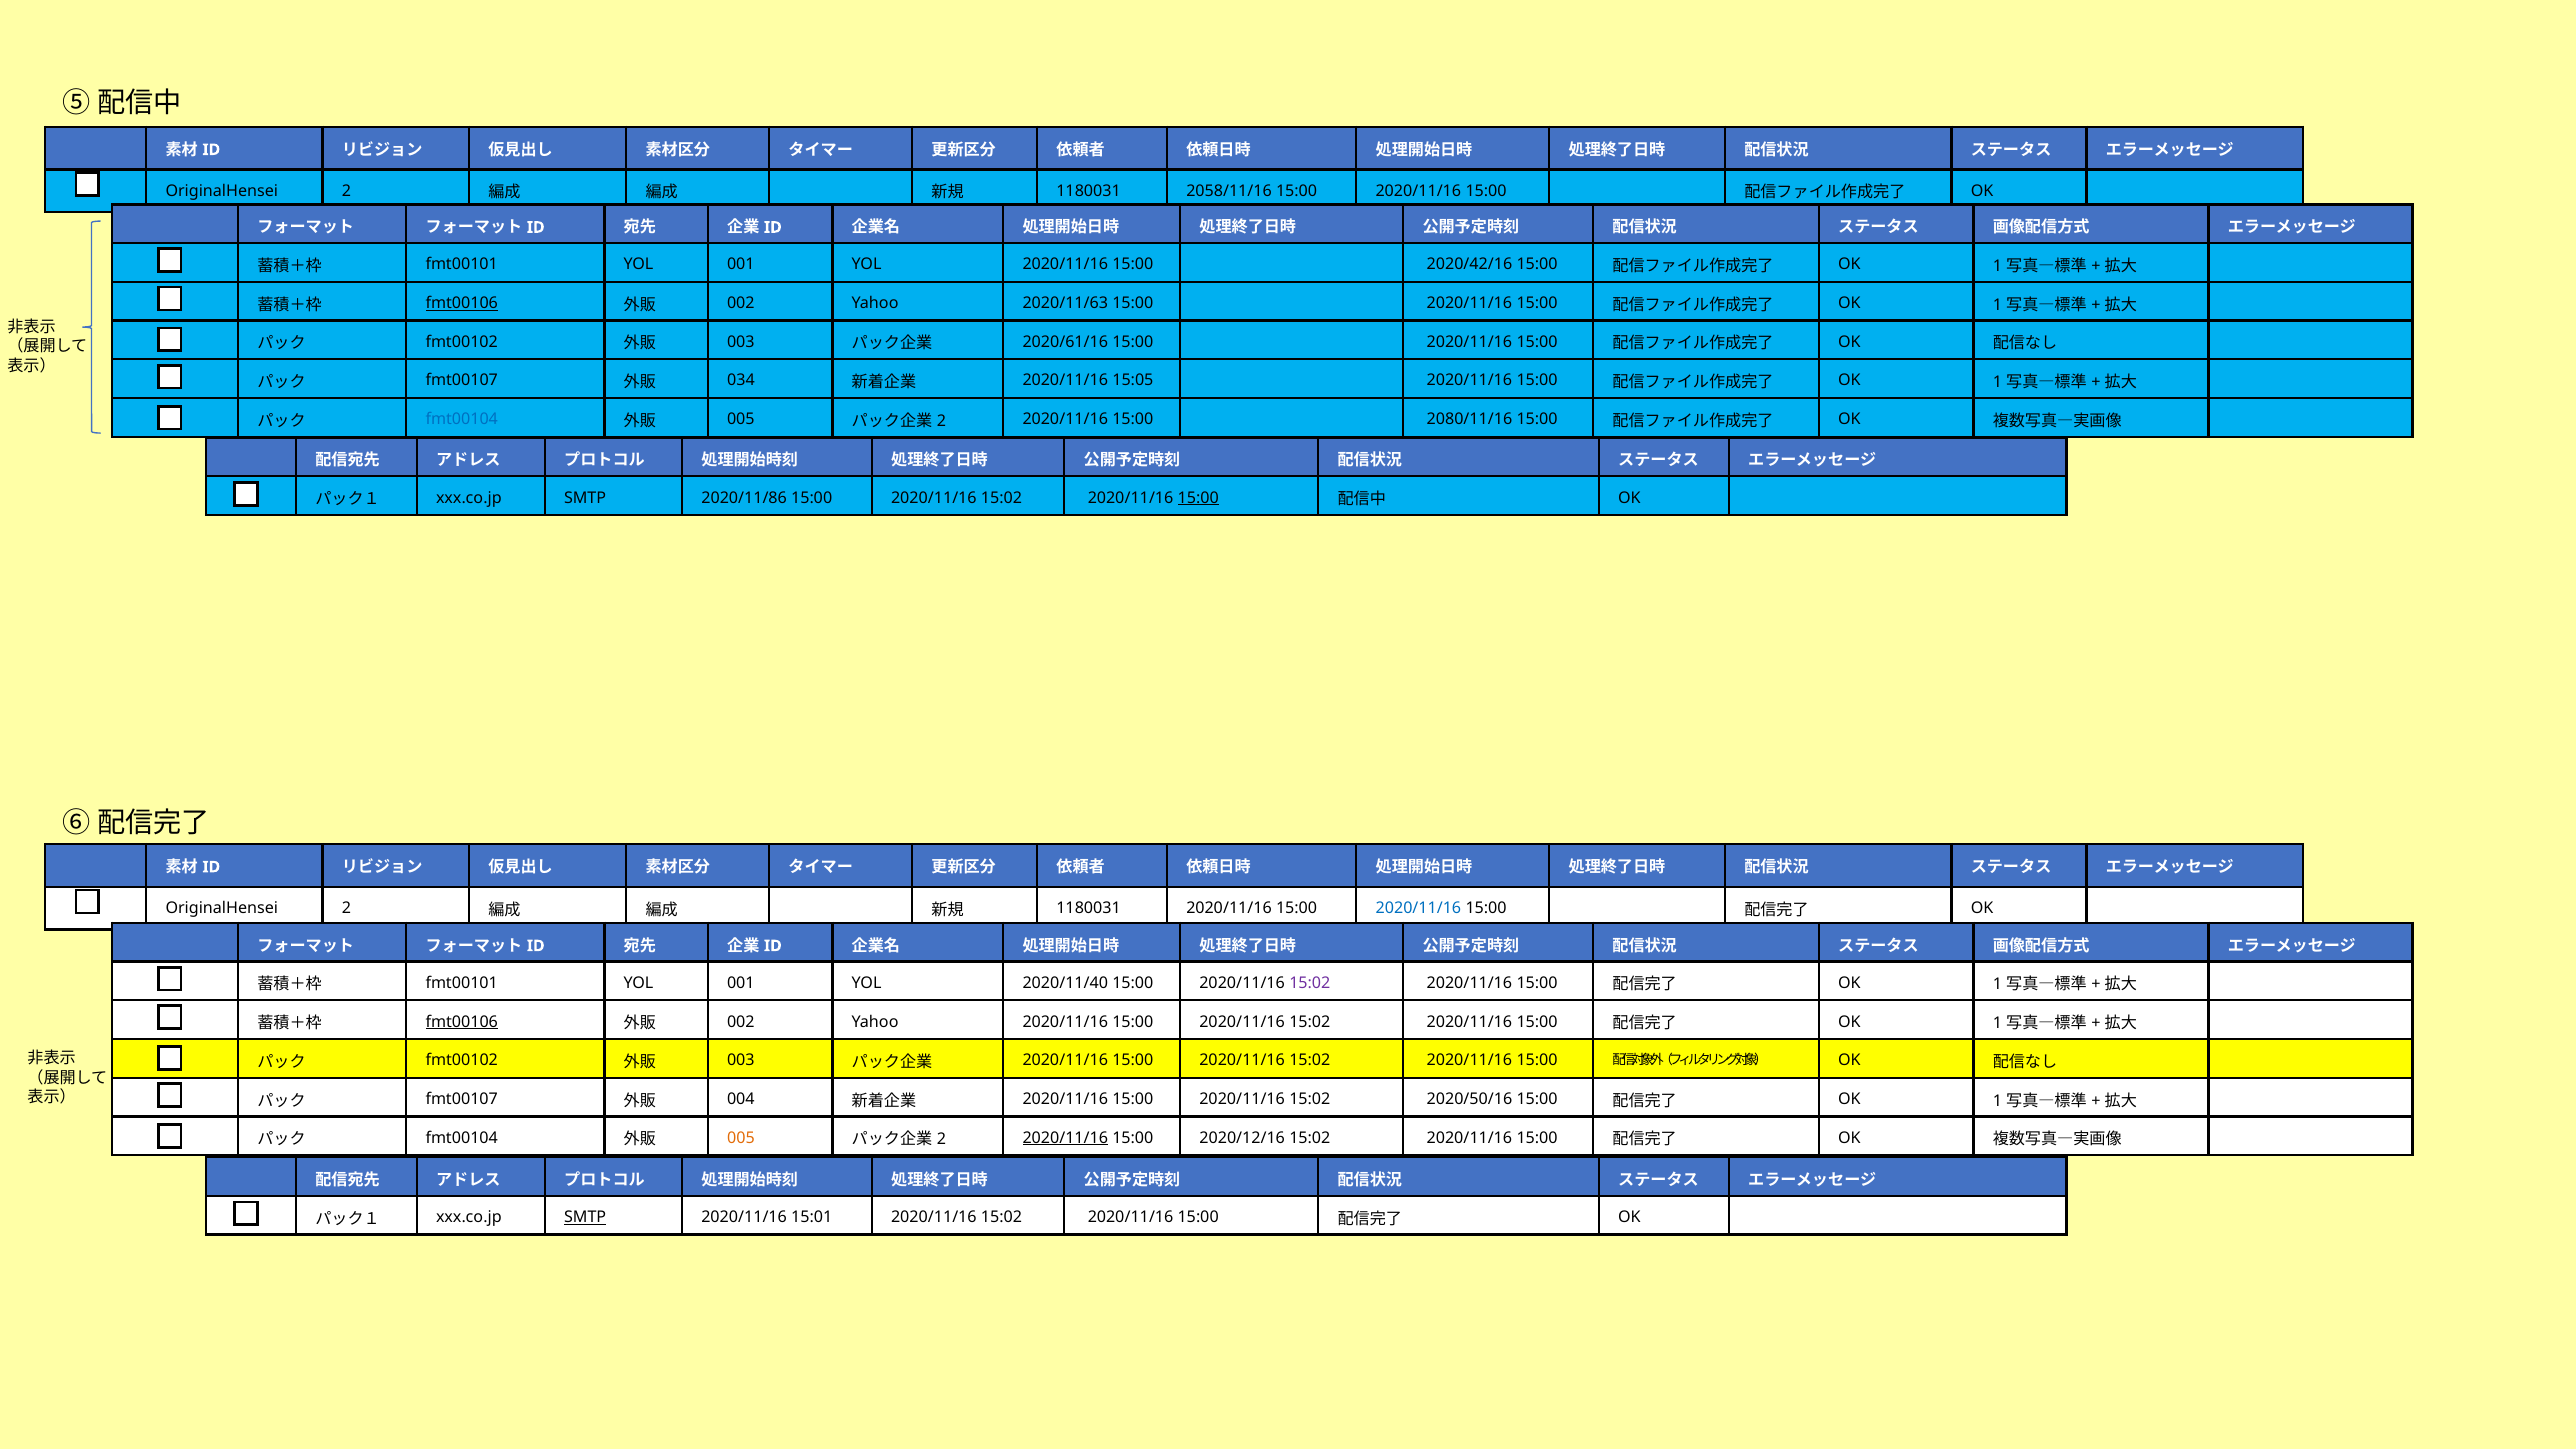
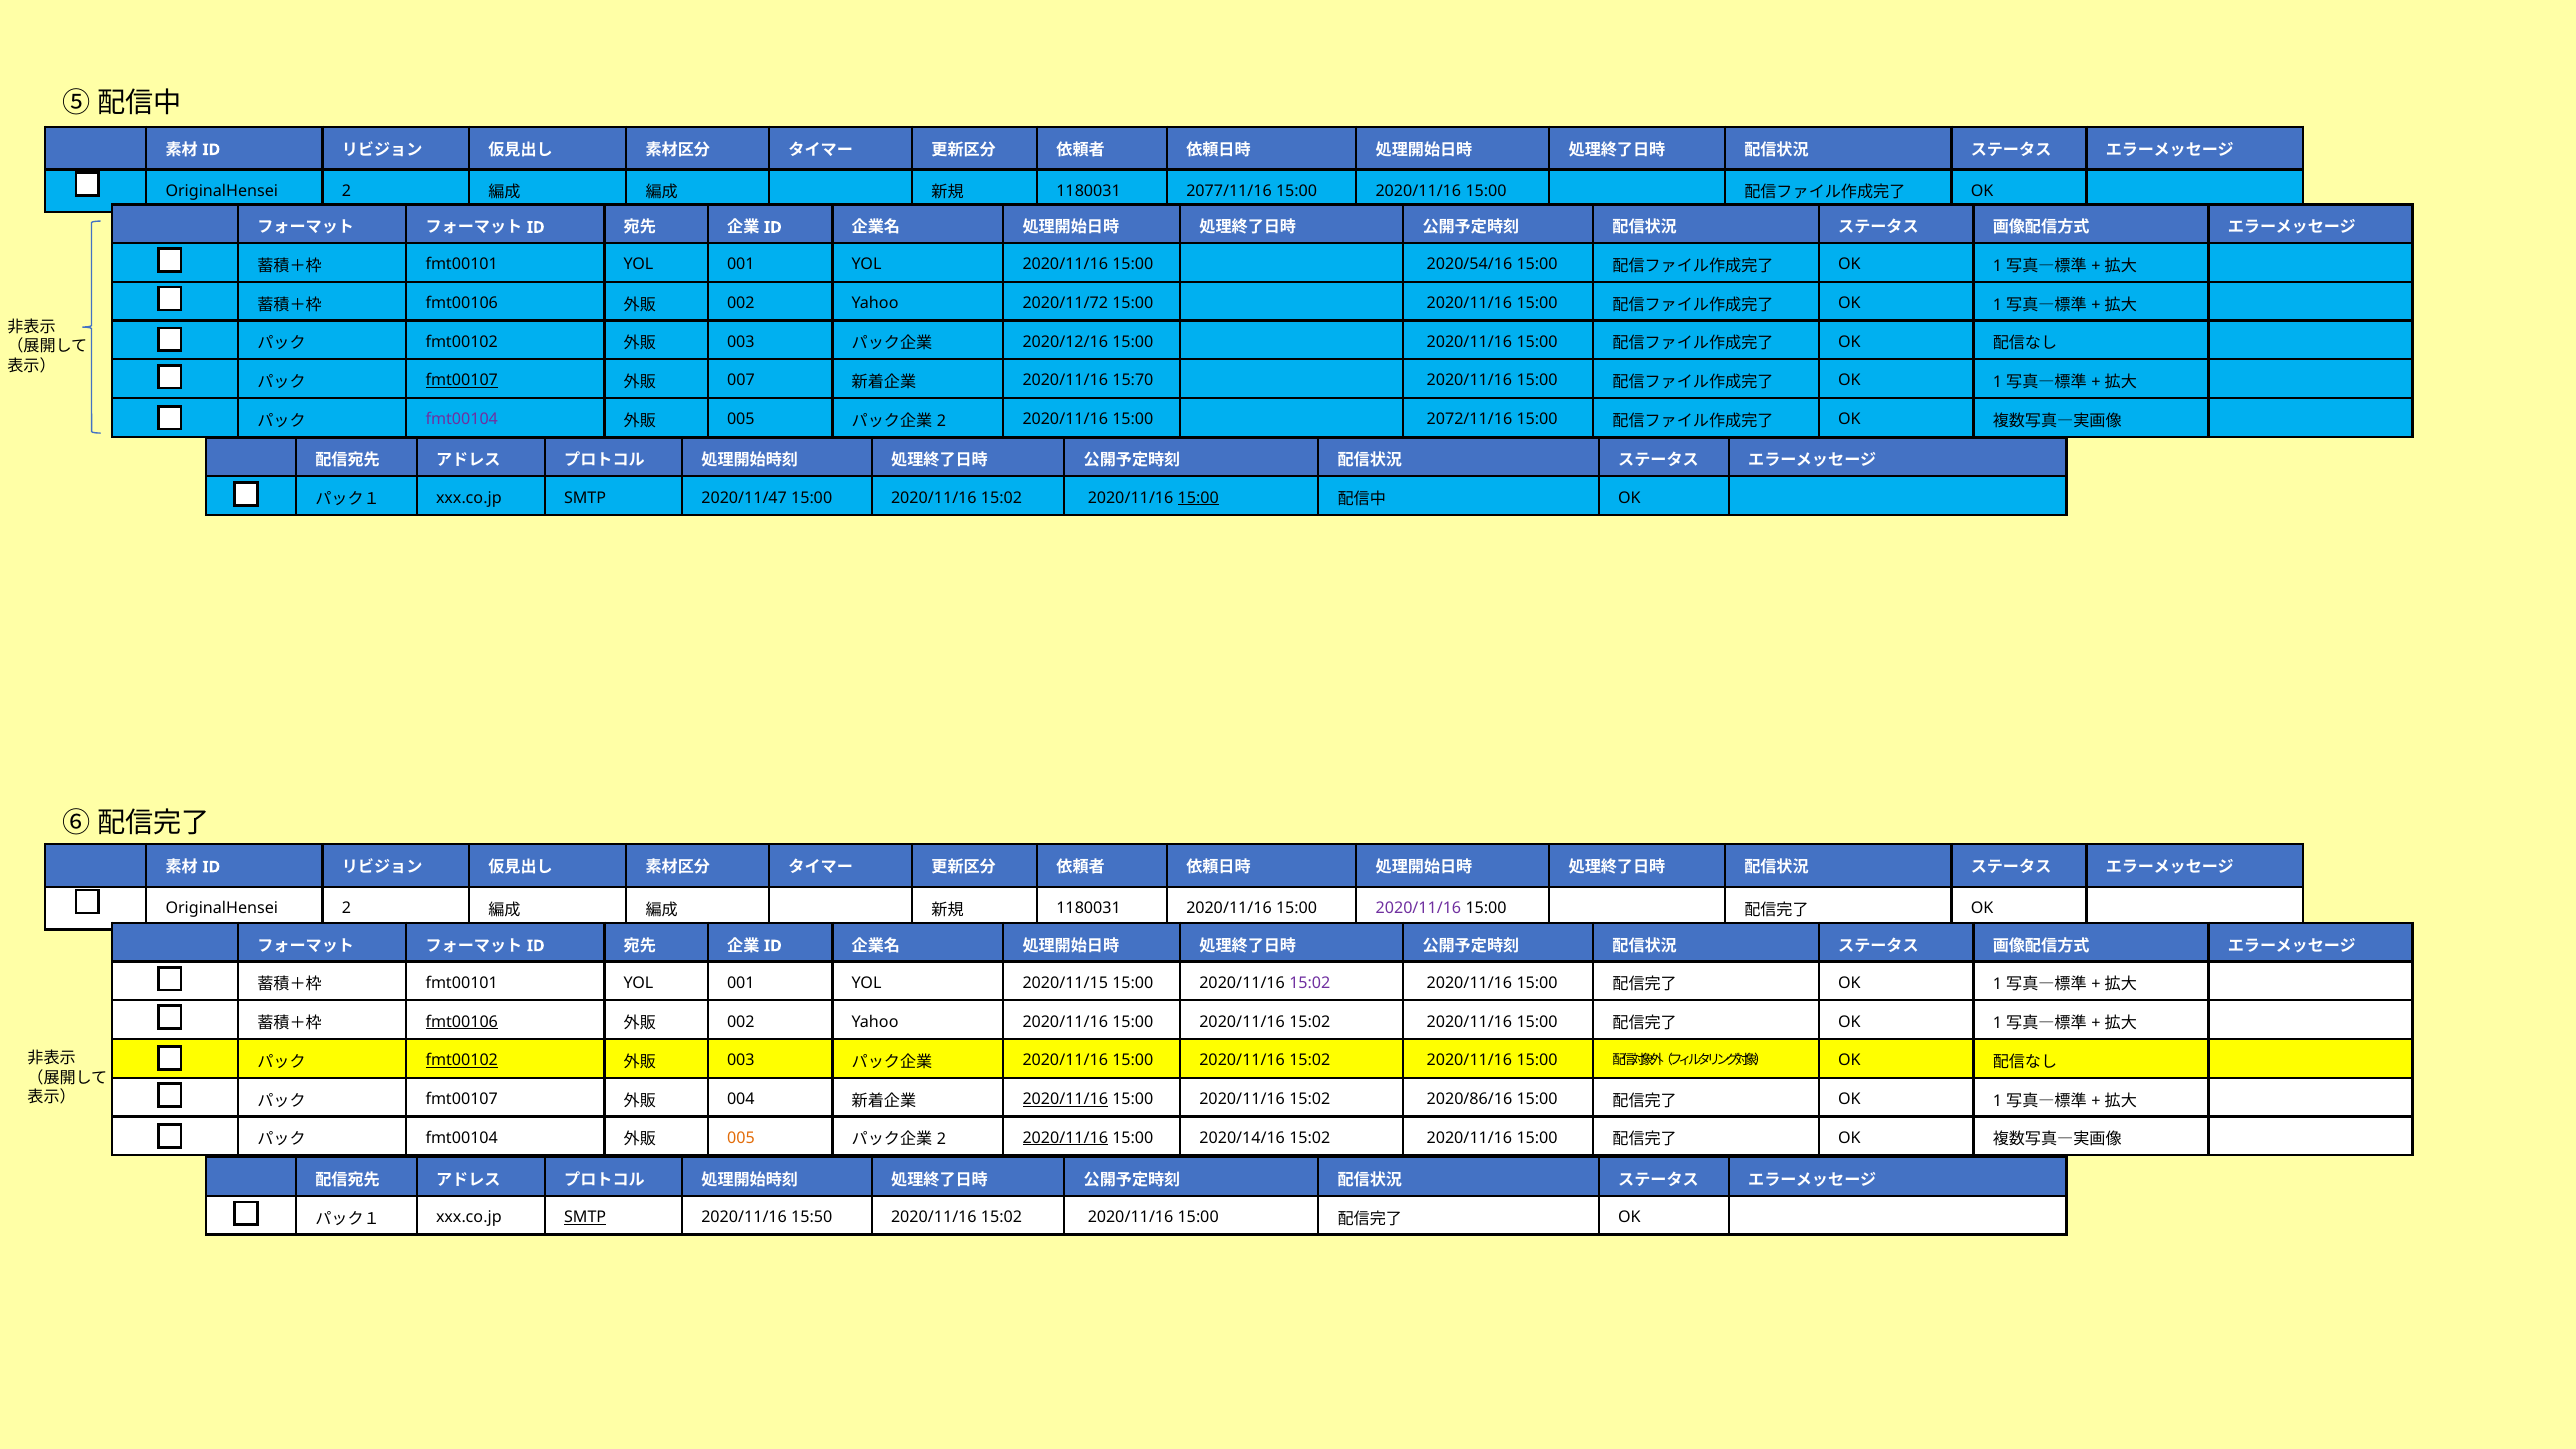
2058/11/16: 2058/11/16 -> 2077/11/16
2020/42/16: 2020/42/16 -> 2020/54/16
fmt00106 at (462, 303) underline: present -> none
2020/11/63: 2020/11/63 -> 2020/11/72
2020/61/16: 2020/61/16 -> 2020/12/16
fmt00107 at (462, 381) underline: none -> present
034: 034 -> 007
15:05: 15:05 -> 15:70
fmt00104 at (462, 419) colour: blue -> purple
2080/11/16: 2080/11/16 -> 2072/11/16
2020/11/86: 2020/11/86 -> 2020/11/47
2020/11/16 at (1418, 908) colour: blue -> purple
2020/11/40: 2020/11/40 -> 2020/11/15
fmt00102 at (462, 1060) underline: none -> present
2020/11/16 at (1065, 1099) underline: none -> present
2020/50/16: 2020/50/16 -> 2020/86/16
2020/12/16: 2020/12/16 -> 2020/14/16
15:01: 15:01 -> 15:50
